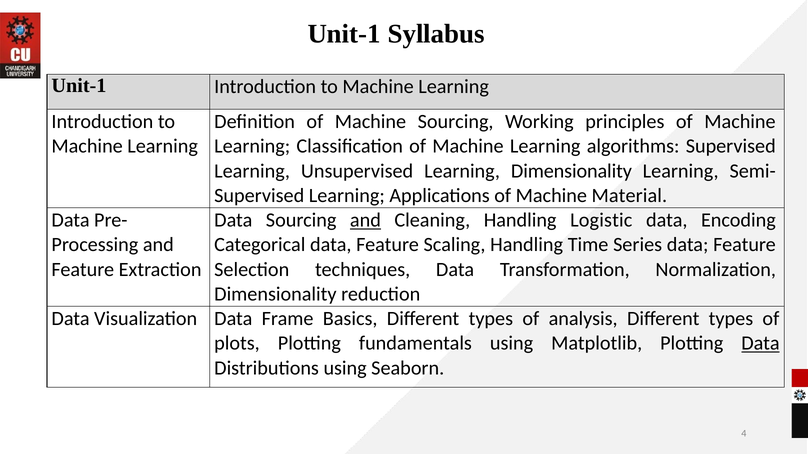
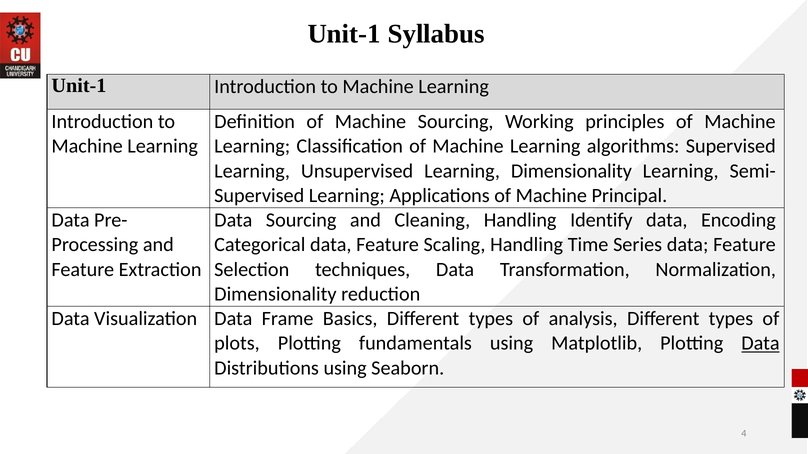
Material: Material -> Principal
and at (365, 220) underline: present -> none
Logistic: Logistic -> Identify
